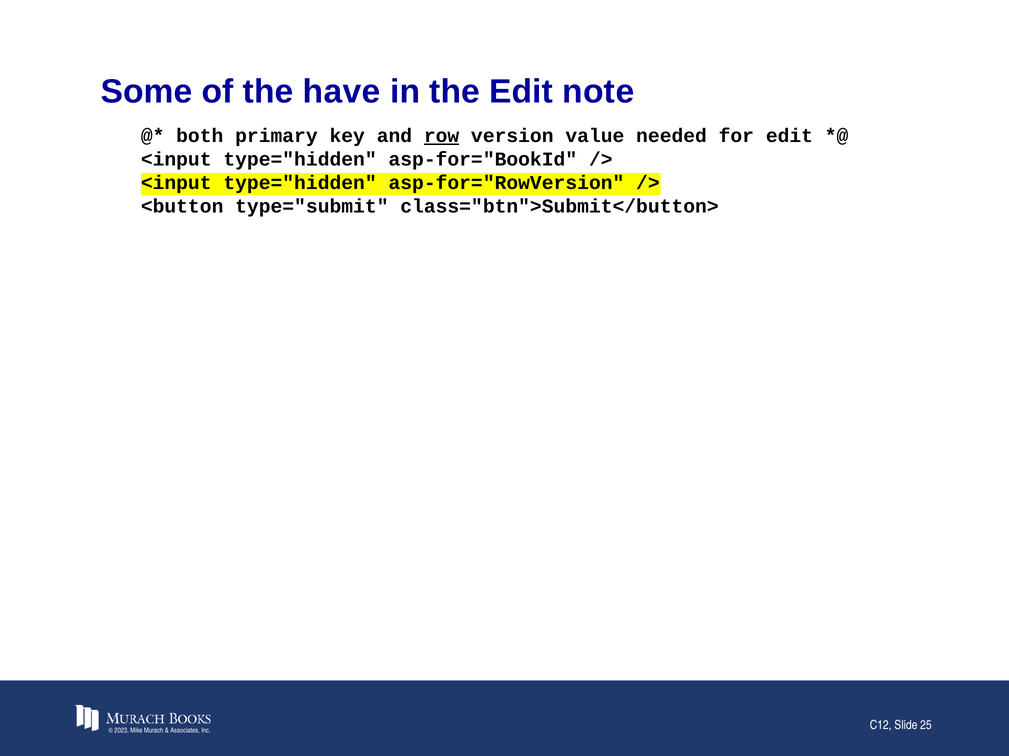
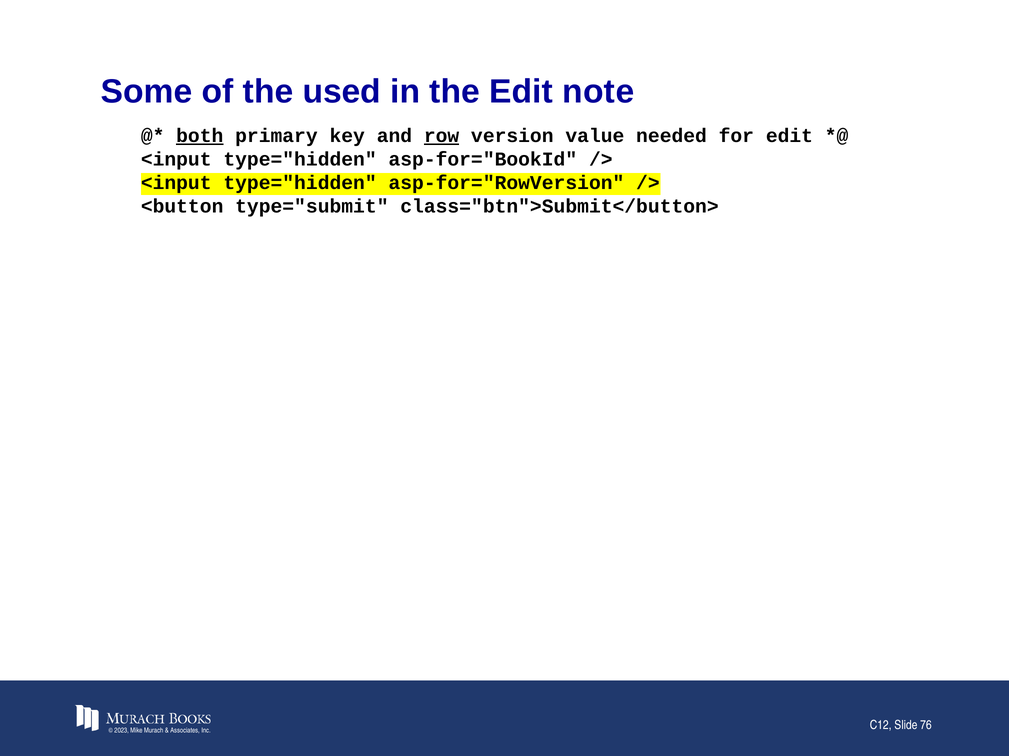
have: have -> used
both underline: none -> present
25: 25 -> 76
